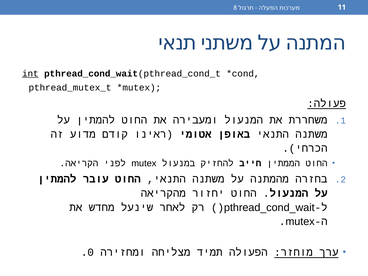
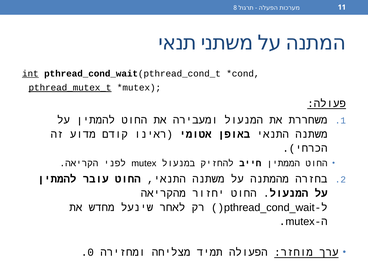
pthread_mutex_t underline: none -> present
